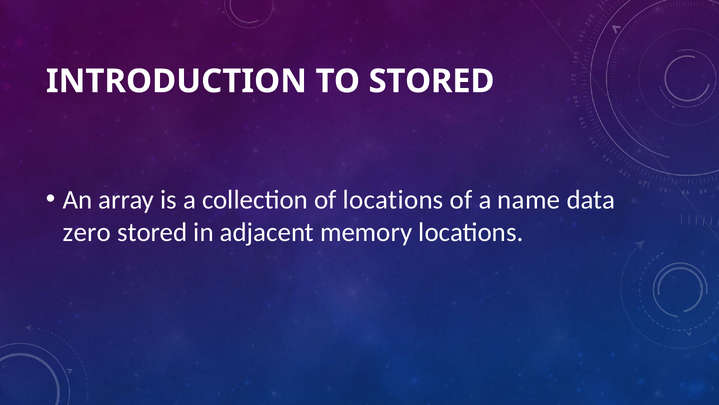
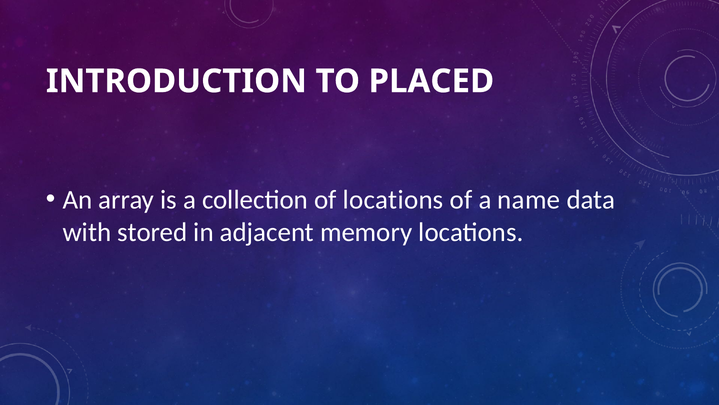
TO STORED: STORED -> PLACED
zero: zero -> with
